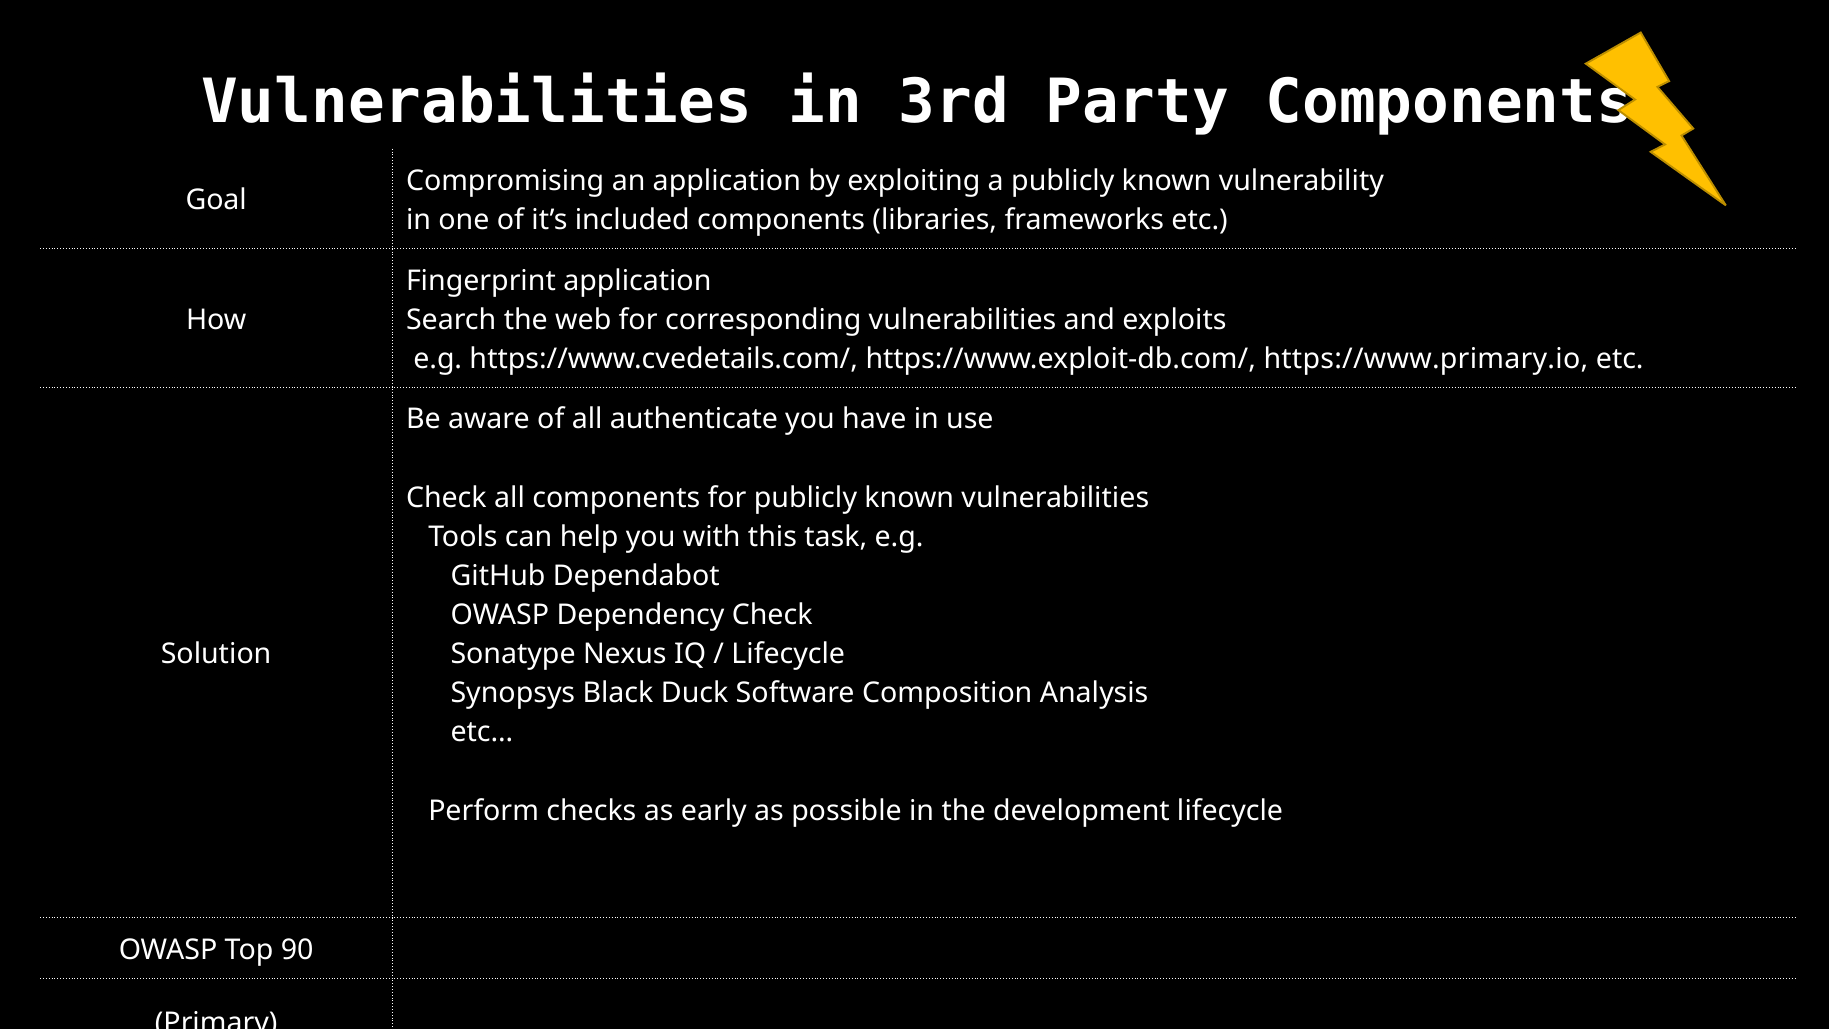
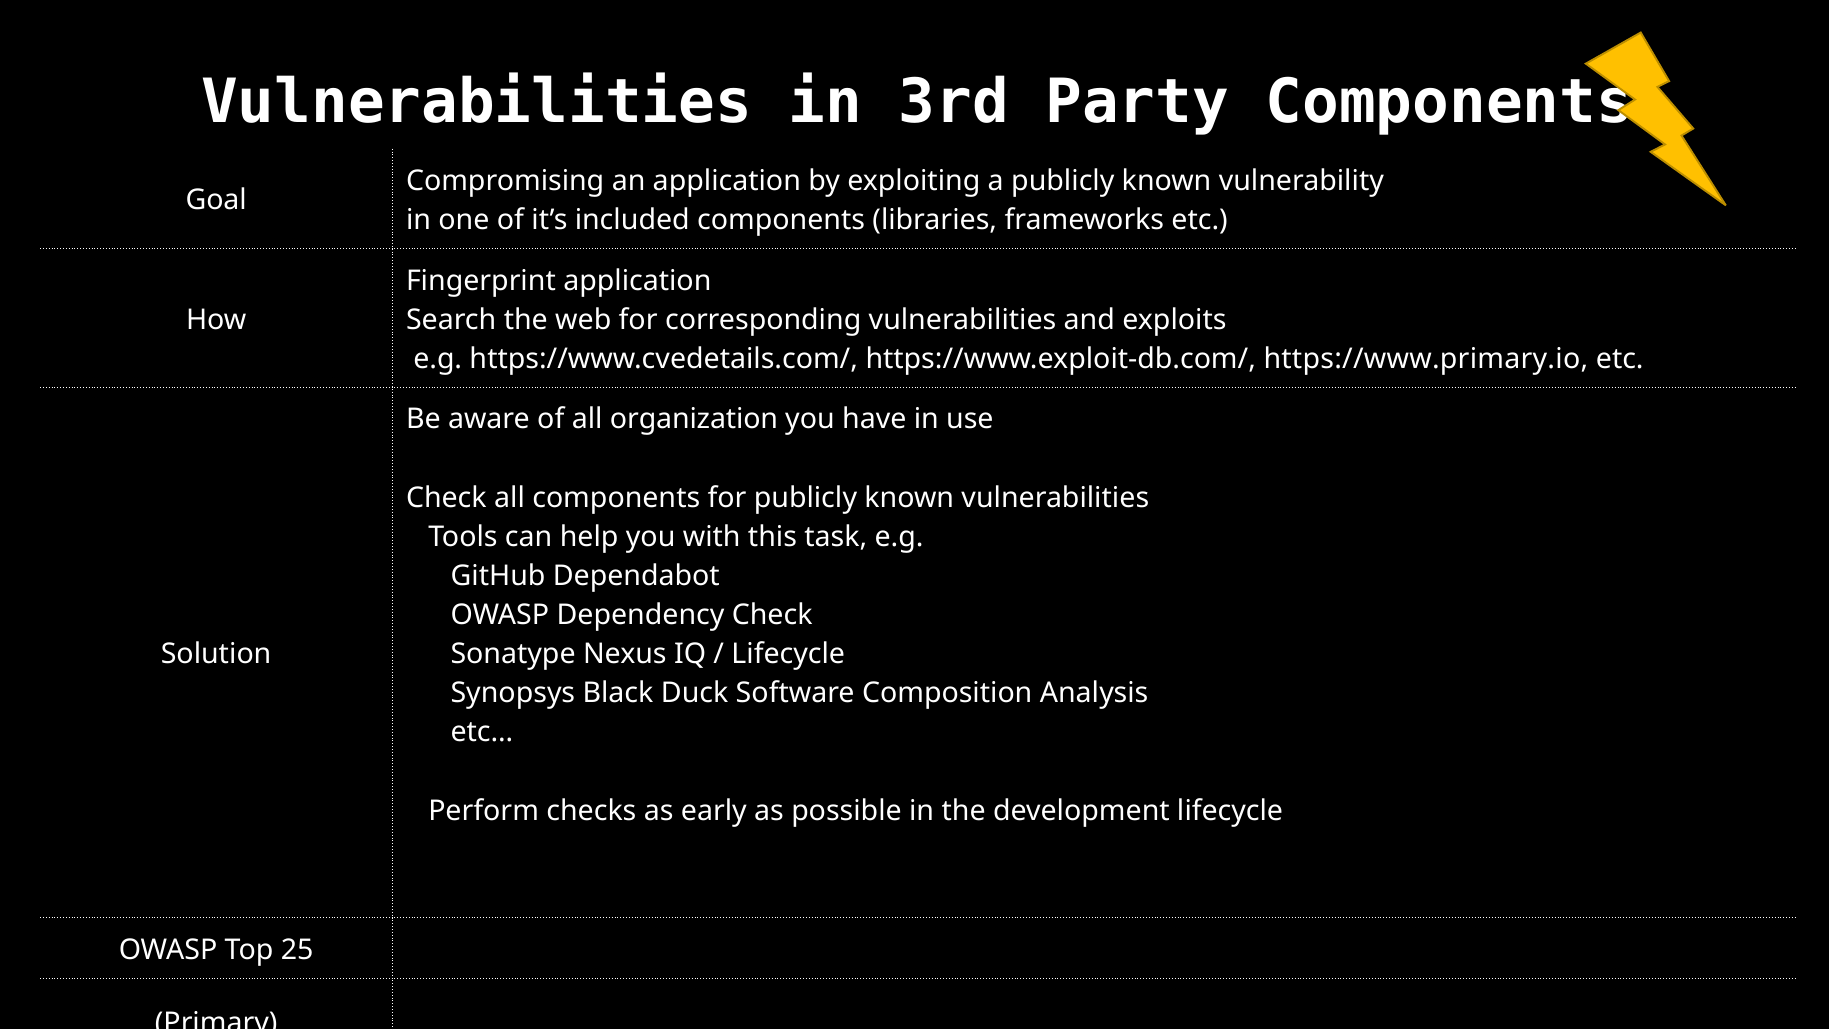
authenticate: authenticate -> organization
90: 90 -> 25
